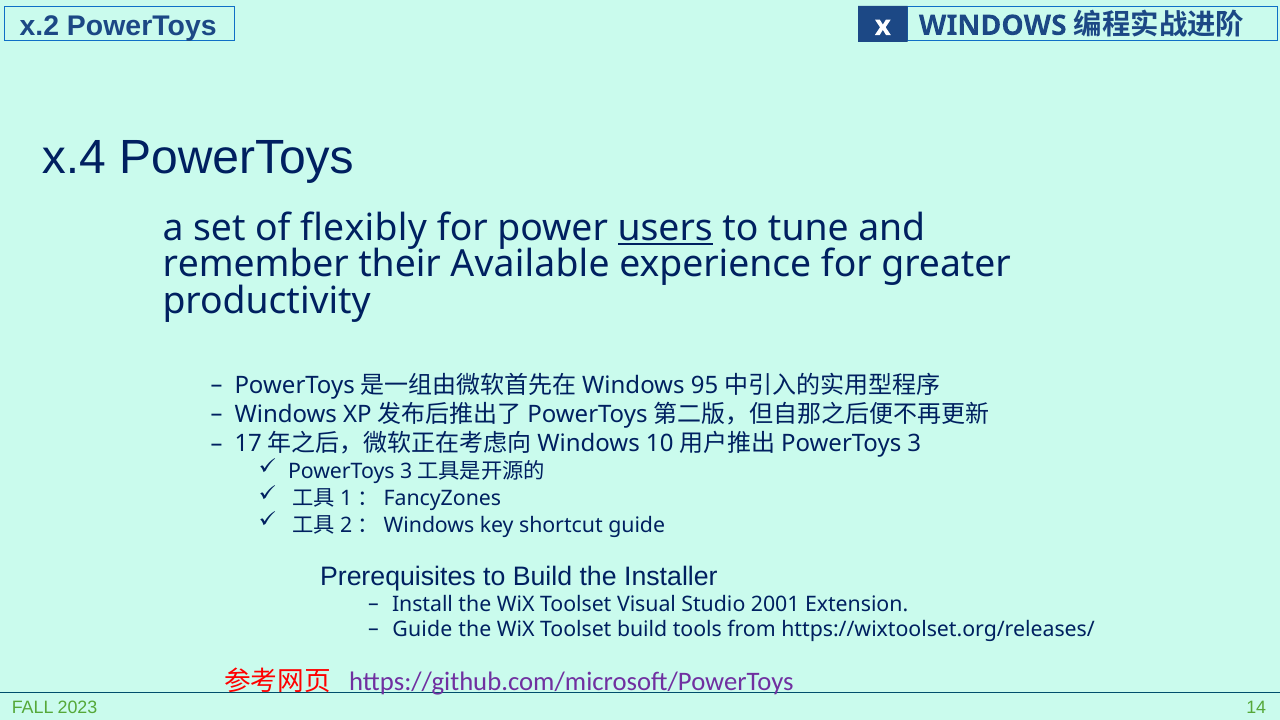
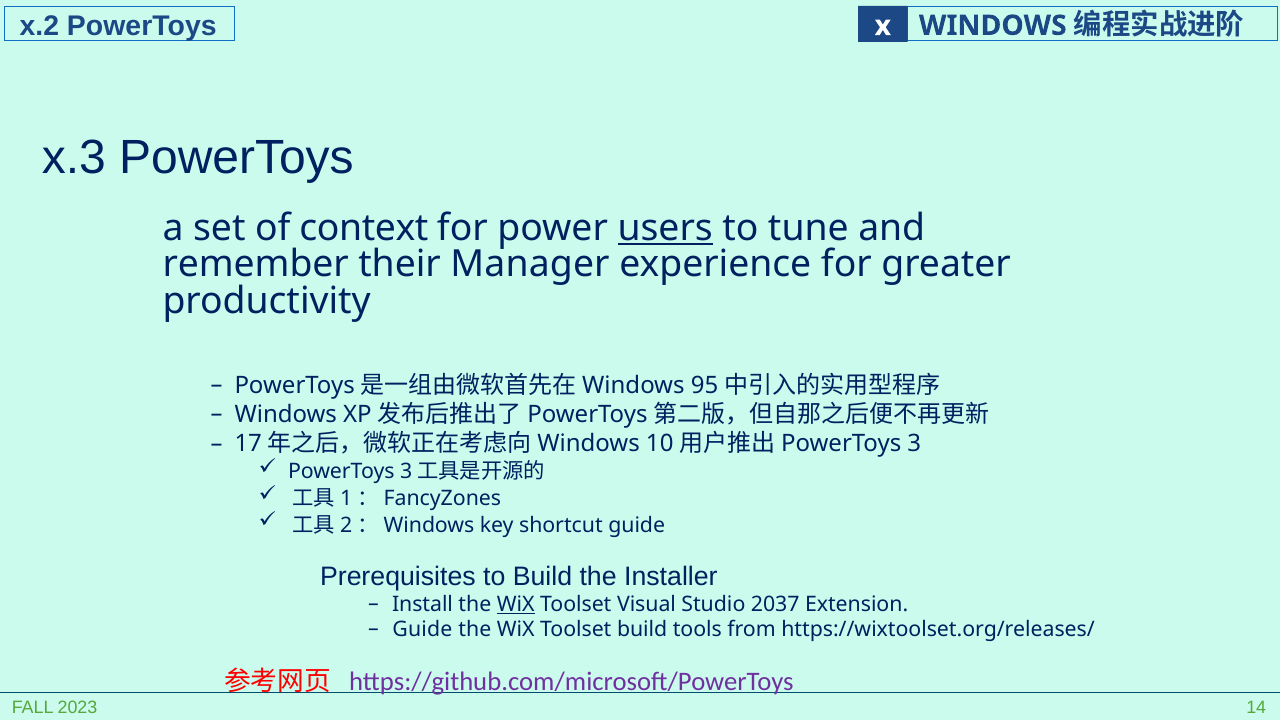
x.4: x.4 -> x.3
flexibly: flexibly -> context
Available: Available -> Manager
WiX at (516, 605) underline: none -> present
2001: 2001 -> 2037
